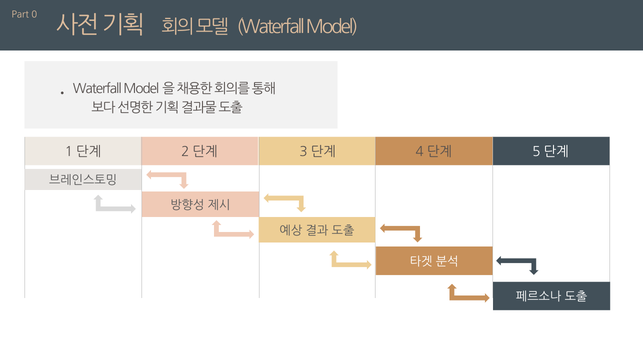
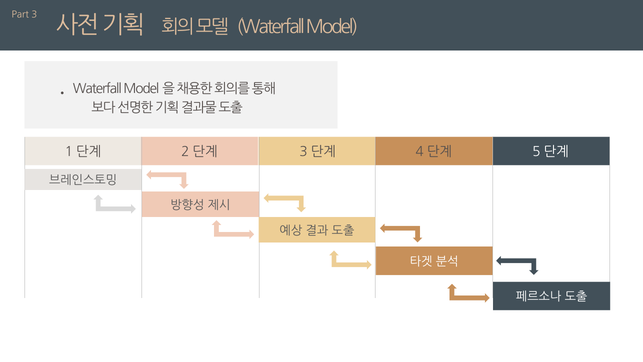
0: 0 -> 3
